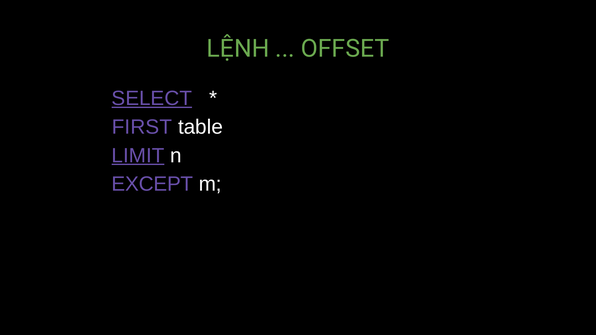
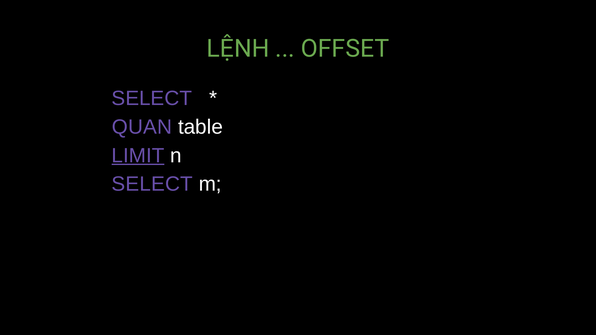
SELECT at (152, 99) underline: present -> none
FIRST: FIRST -> QUAN
EXCEPT at (152, 184): EXCEPT -> SELECT
